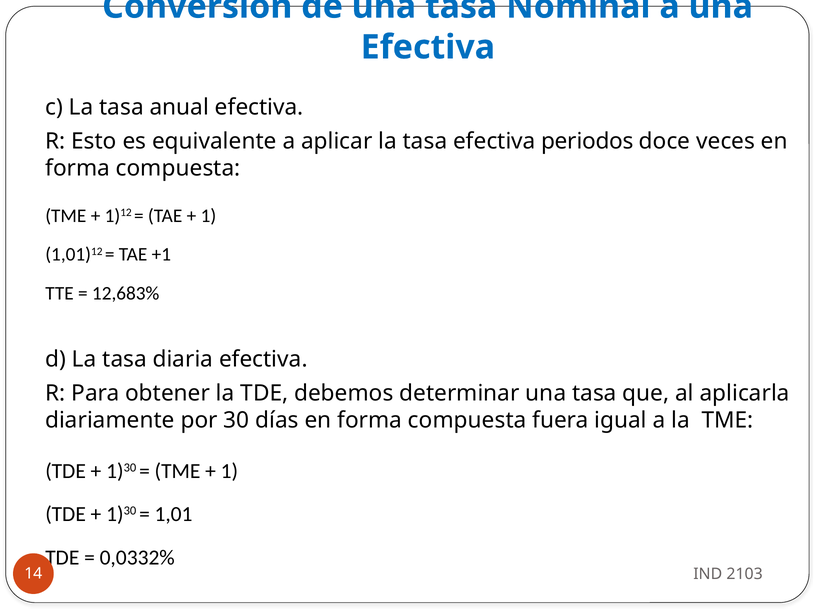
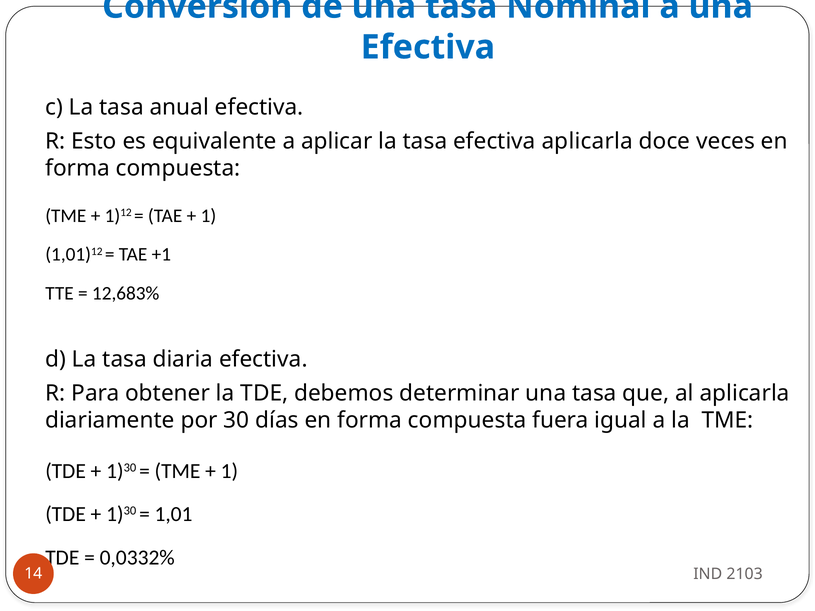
efectiva periodos: periodos -> aplicarla
